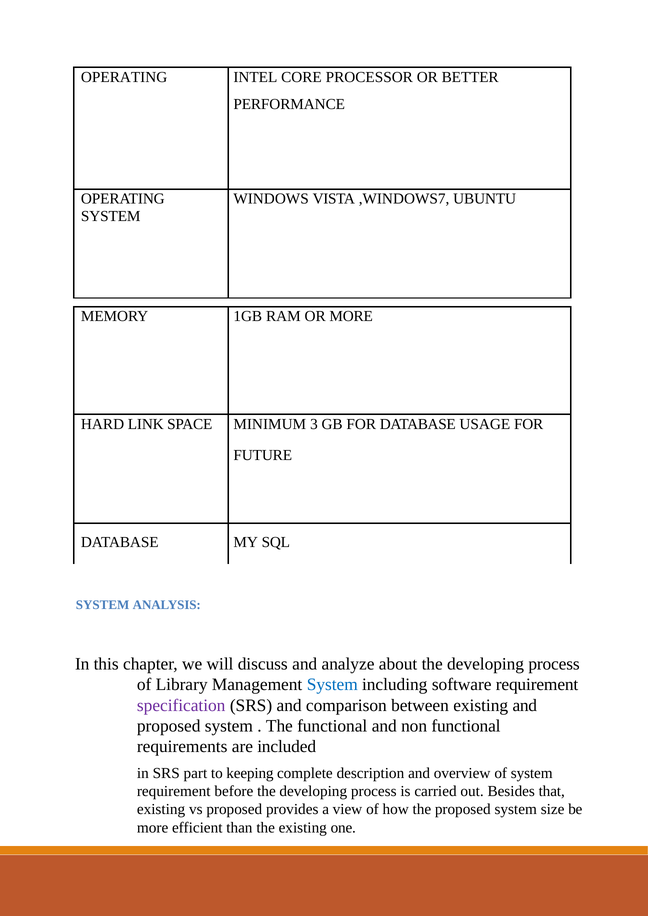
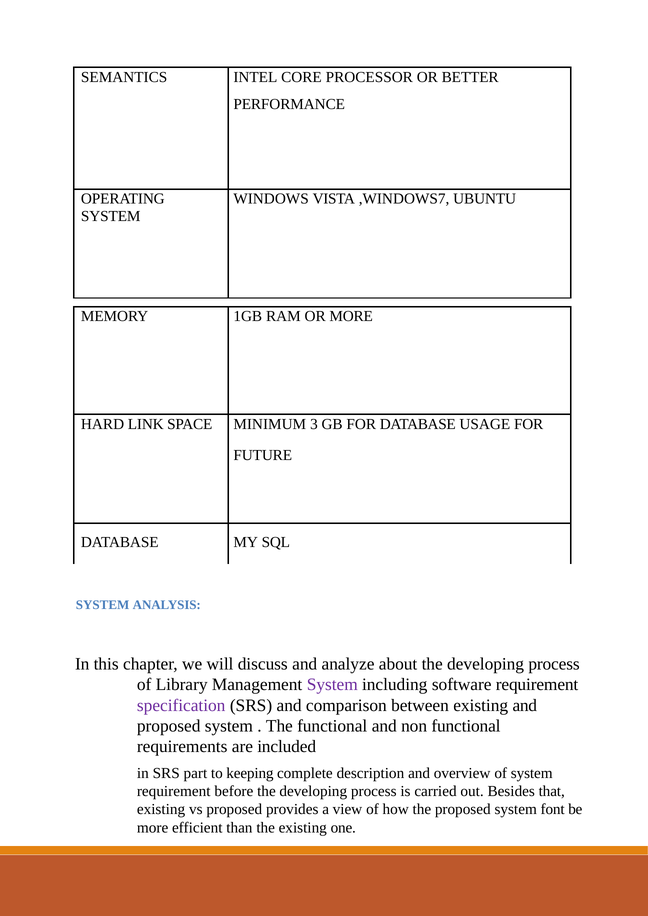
OPERATING at (124, 77): OPERATING -> SEMANTICS
System at (332, 684) colour: blue -> purple
size: size -> font
